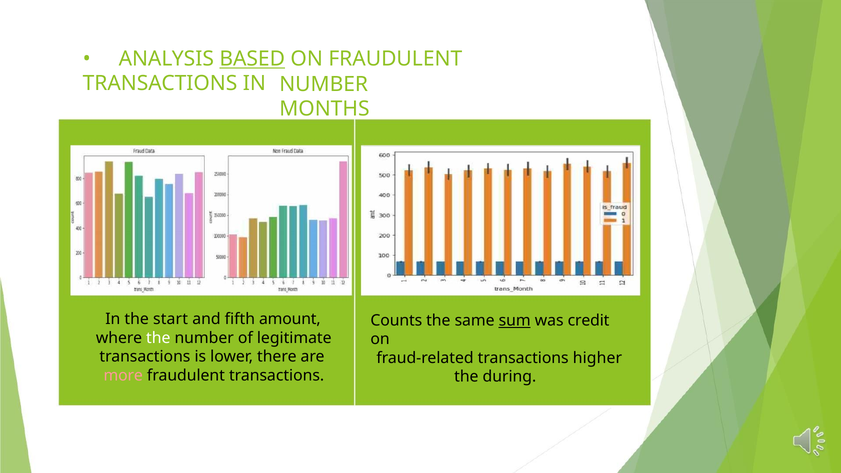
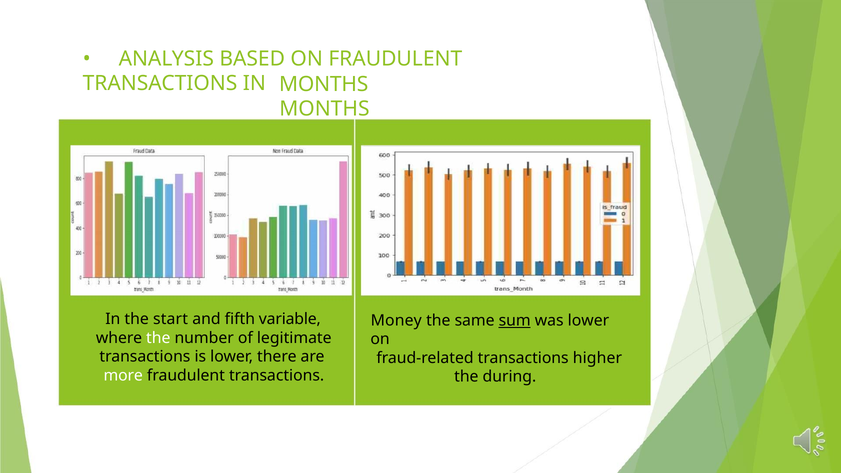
BASED underline: present -> none
IN NUMBER: NUMBER -> MONTHS
amount: amount -> variable
Counts: Counts -> Money
was credit: credit -> lower
more colour: pink -> white
